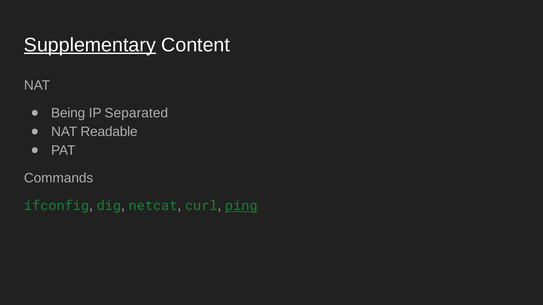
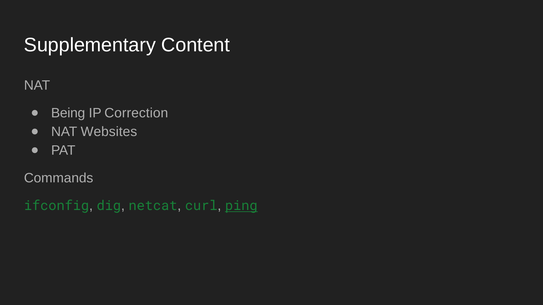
Supplementary underline: present -> none
Separated: Separated -> Correction
Readable: Readable -> Websites
